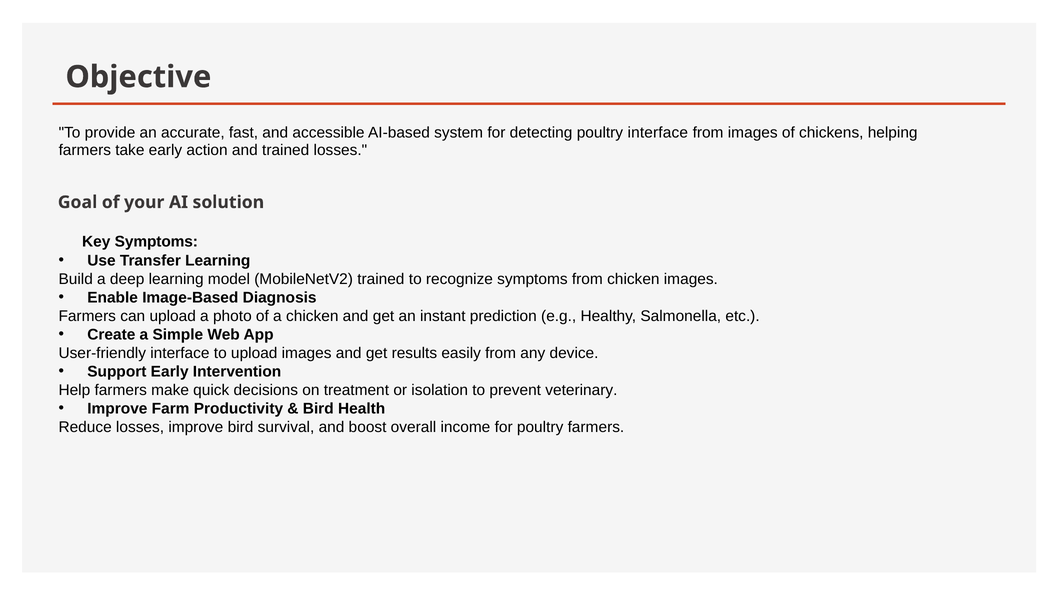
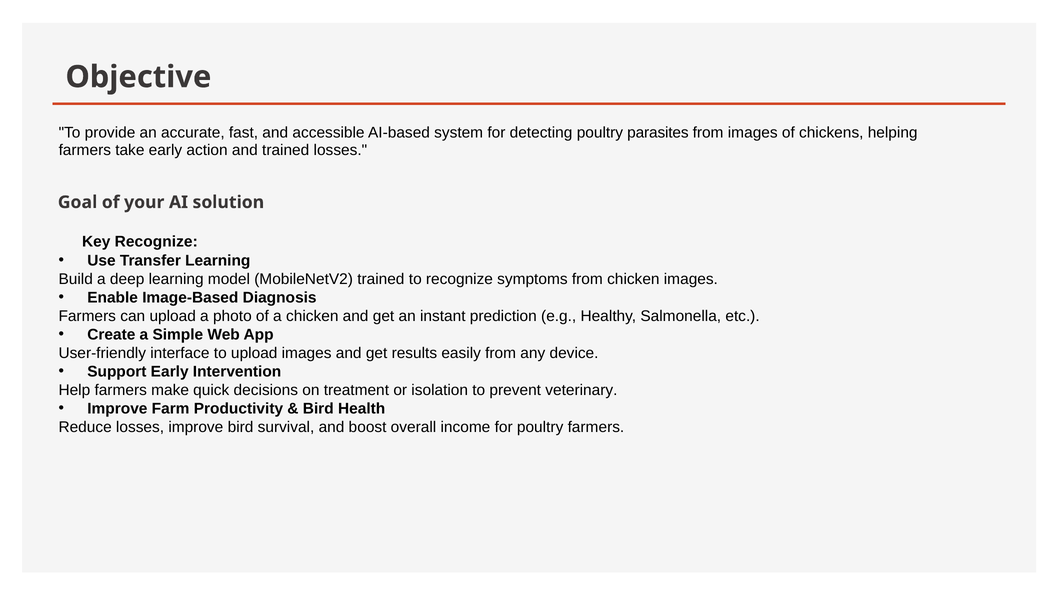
poultry interface: interface -> parasites
Key Symptoms: Symptoms -> Recognize
